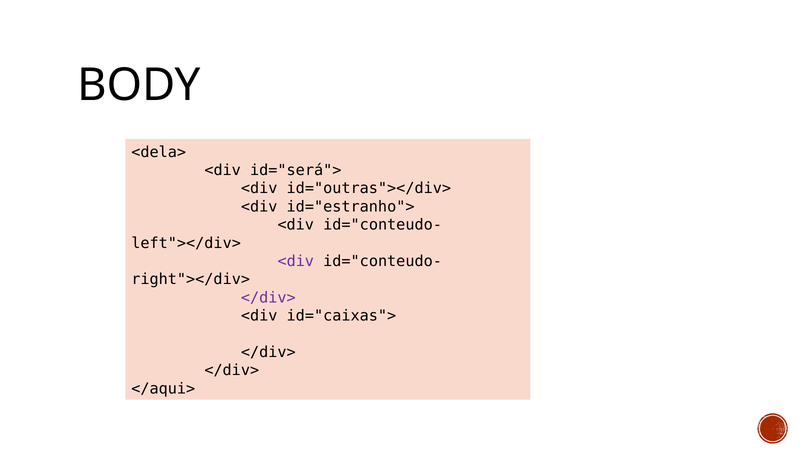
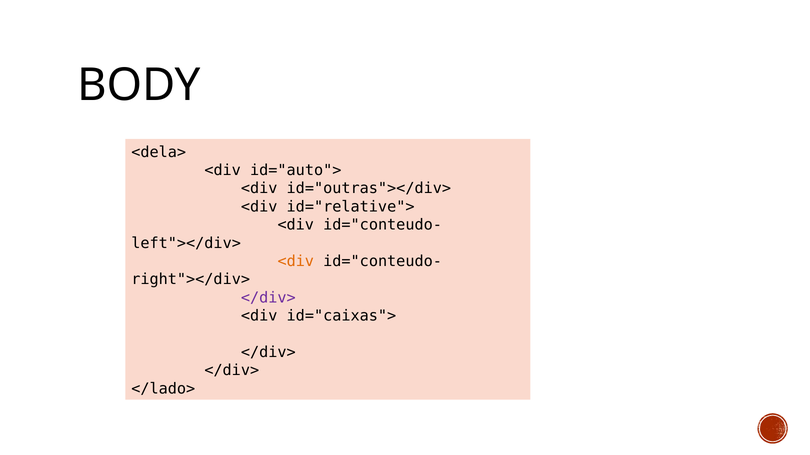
id="será">: id="será"> -> id="auto">
id="estranho">: id="estranho"> -> id="relative">
<div at (296, 262) colour: purple -> orange
</aqui>: </aqui> -> </lado>
